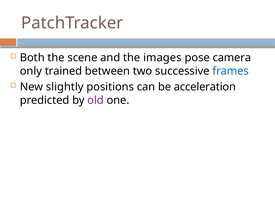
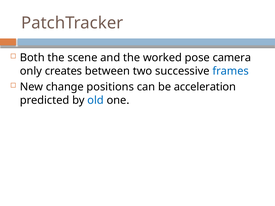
images: images -> worked
trained: trained -> creates
slightly: slightly -> change
old colour: purple -> blue
